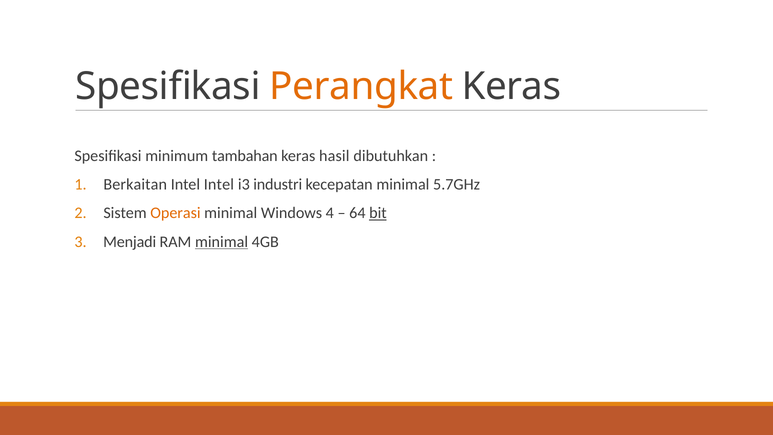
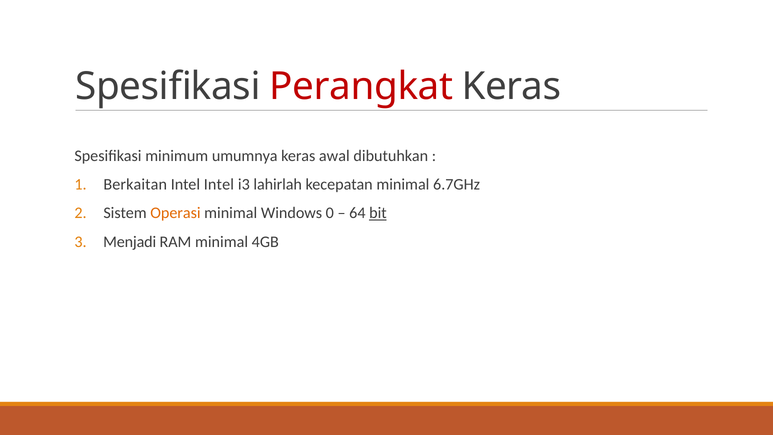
Perangkat colour: orange -> red
tambahan: tambahan -> umumnya
hasil: hasil -> awal
industri: industri -> lahirlah
5.7GHz: 5.7GHz -> 6.7GHz
4: 4 -> 0
minimal at (222, 242) underline: present -> none
